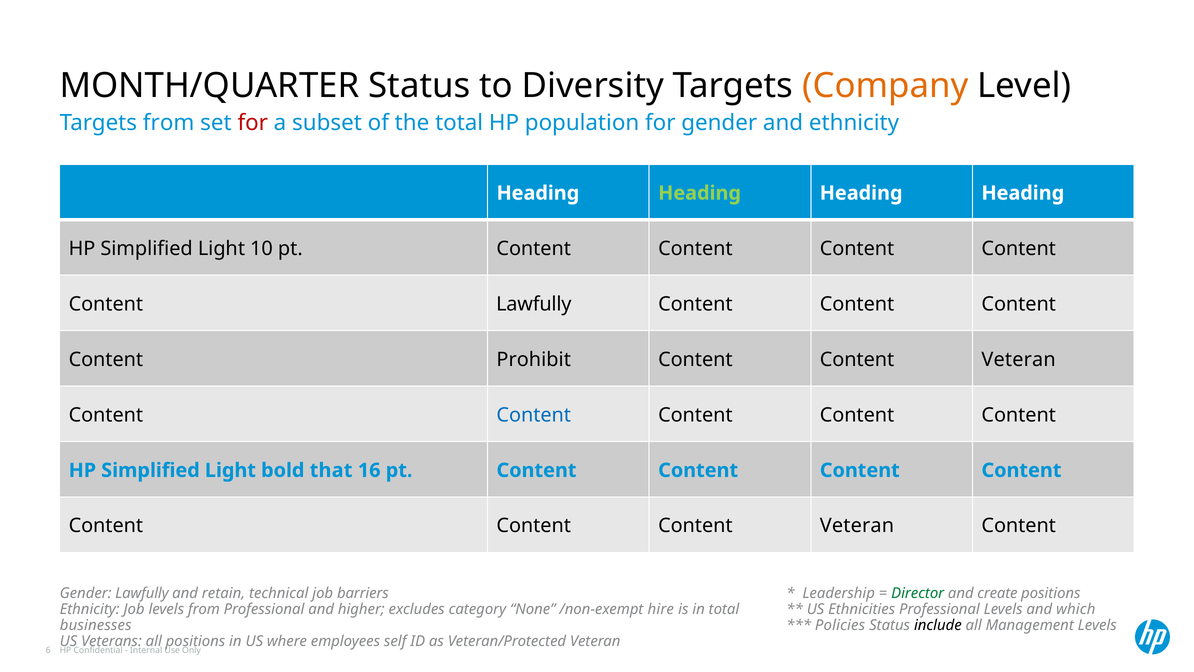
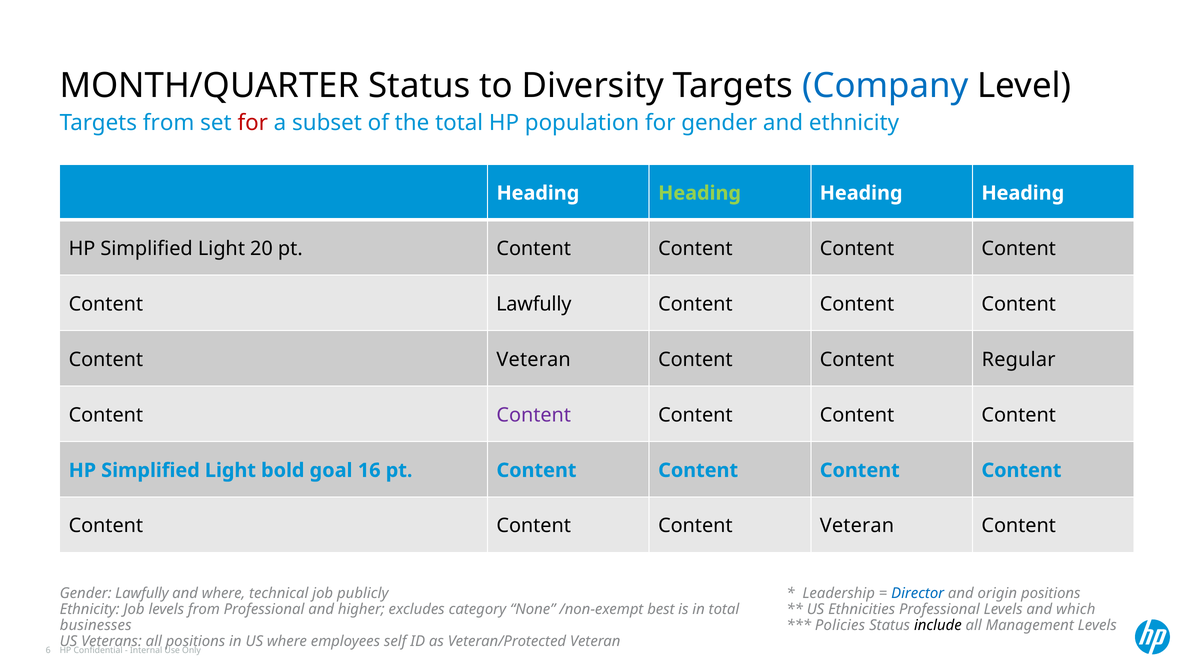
Company colour: orange -> blue
10: 10 -> 20
Prohibit at (534, 359): Prohibit -> Veteran
Veteran at (1019, 359): Veteran -> Regular
Content at (534, 415) colour: blue -> purple
that: that -> goal
and retain: retain -> where
barriers: barriers -> publicly
Director colour: green -> blue
create: create -> origin
hire: hire -> best
